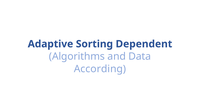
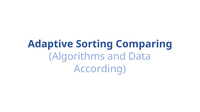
Dependent: Dependent -> Comparing
